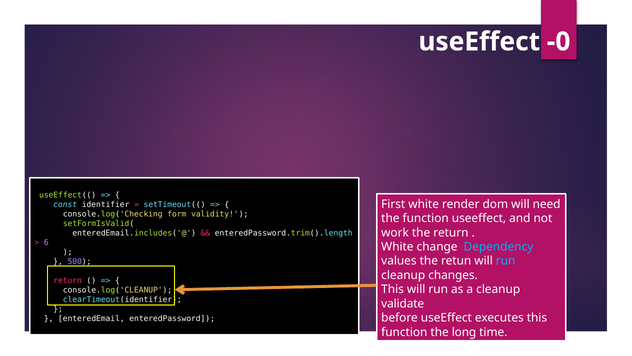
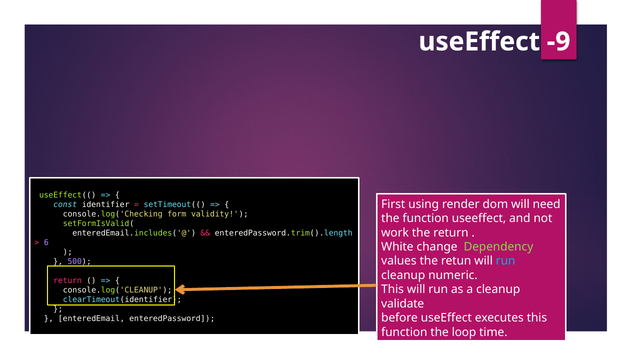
-0: -0 -> -9
First white: white -> using
Dependency colour: light blue -> light green
changes: changes -> numeric
long: long -> loop
